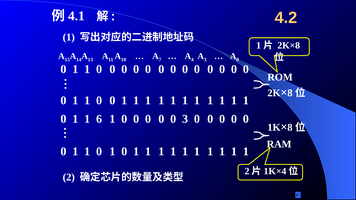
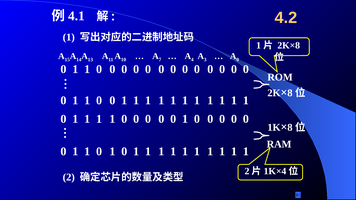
6 at (99, 119): 6 -> 1
0 0 0 3: 3 -> 1
